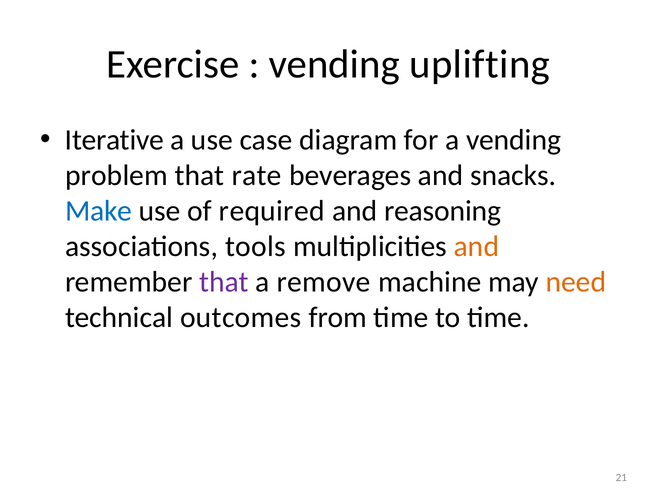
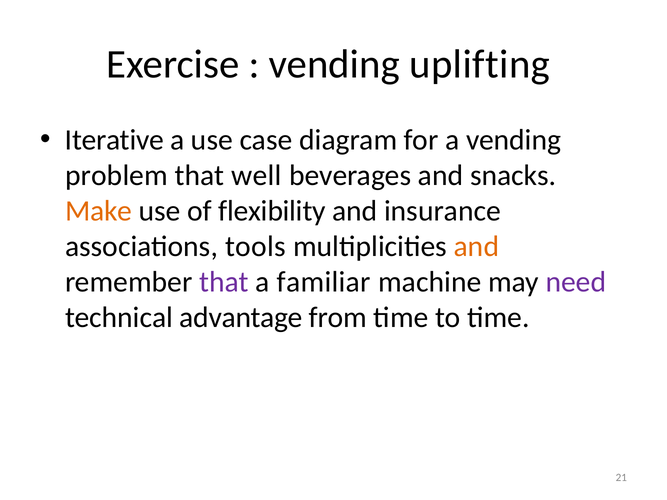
rate: rate -> well
Make colour: blue -> orange
required: required -> flexibility
reasoning: reasoning -> insurance
remove: remove -> familiar
need colour: orange -> purple
outcomes: outcomes -> advantage
